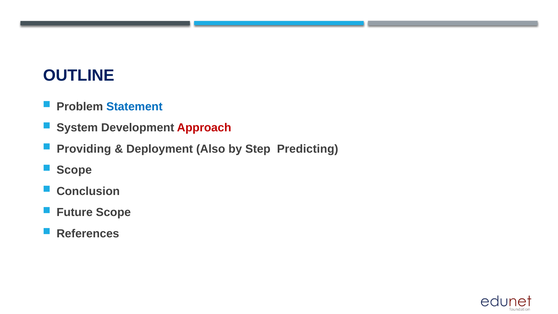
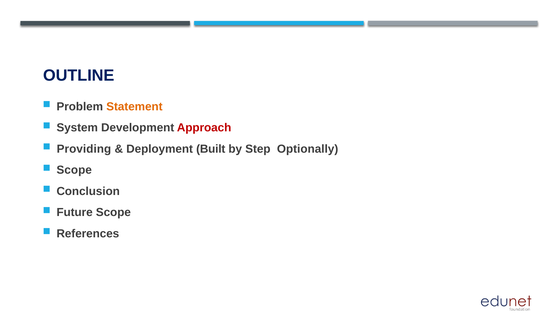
Statement colour: blue -> orange
Also: Also -> Built
Predicting: Predicting -> Optionally
